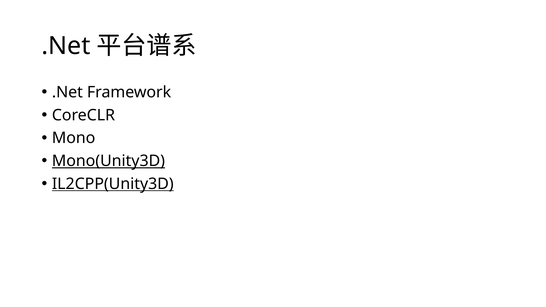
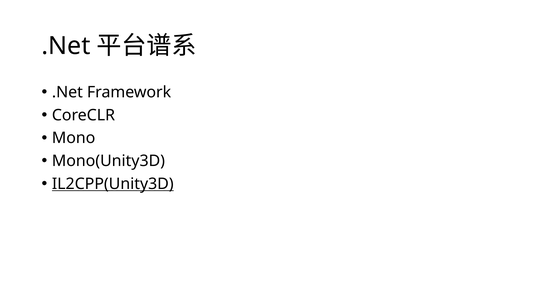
Mono(Unity3D underline: present -> none
